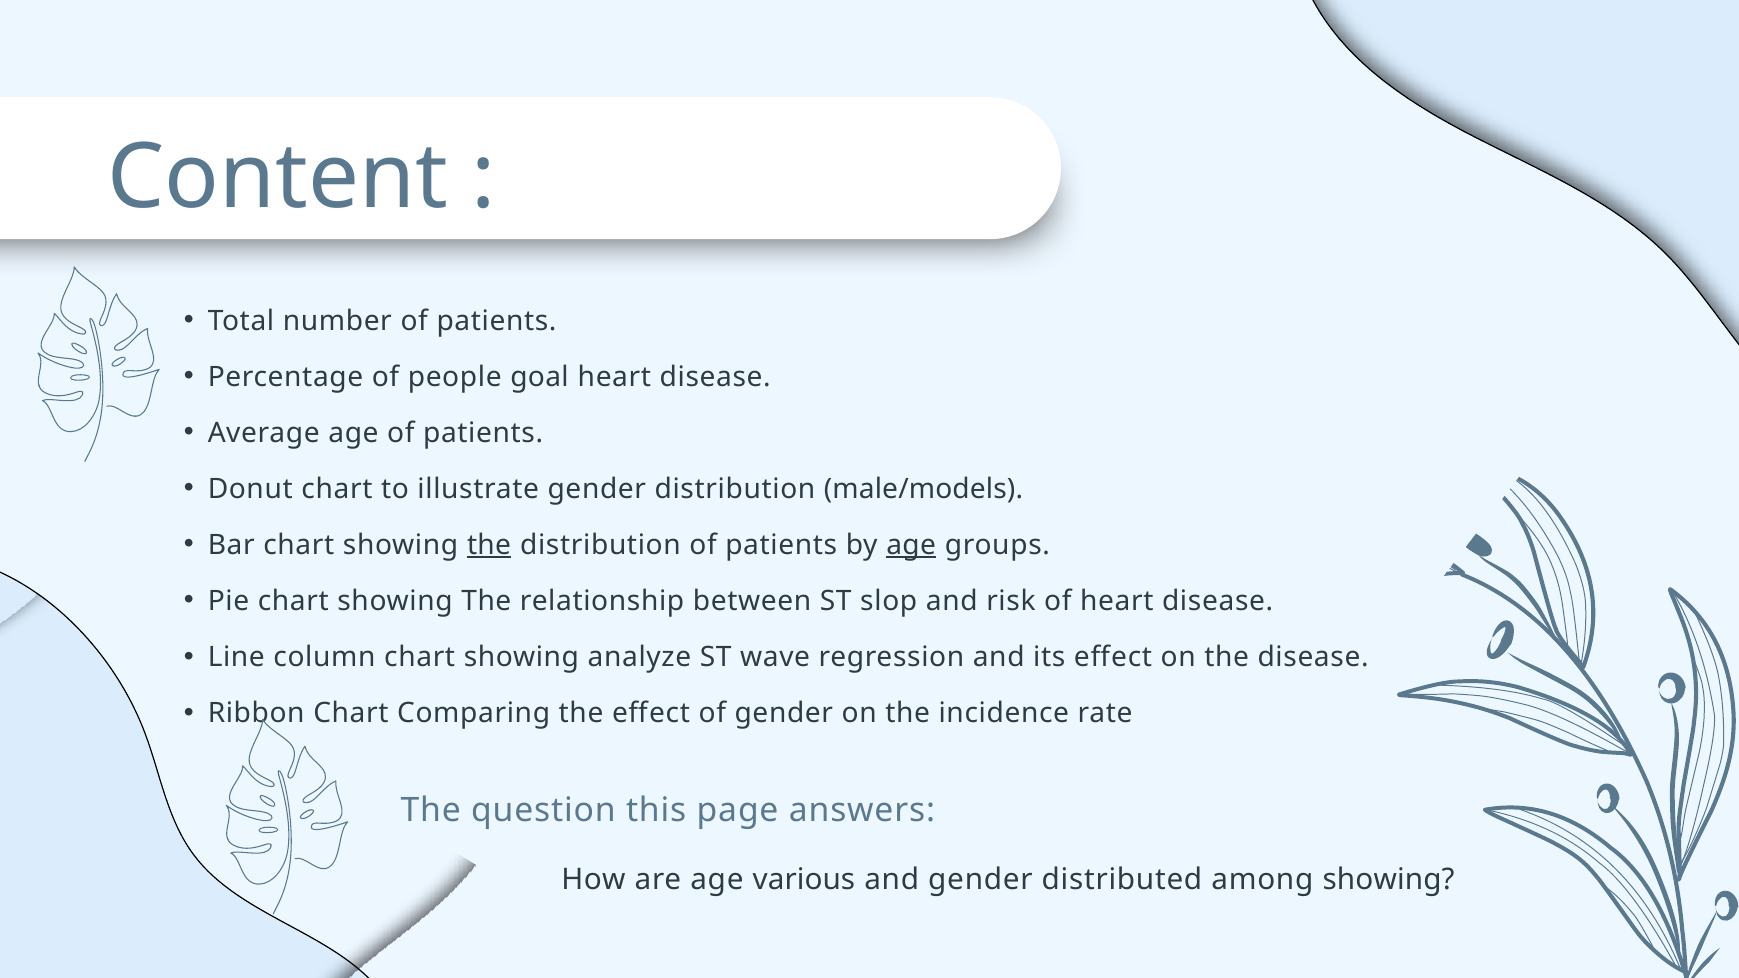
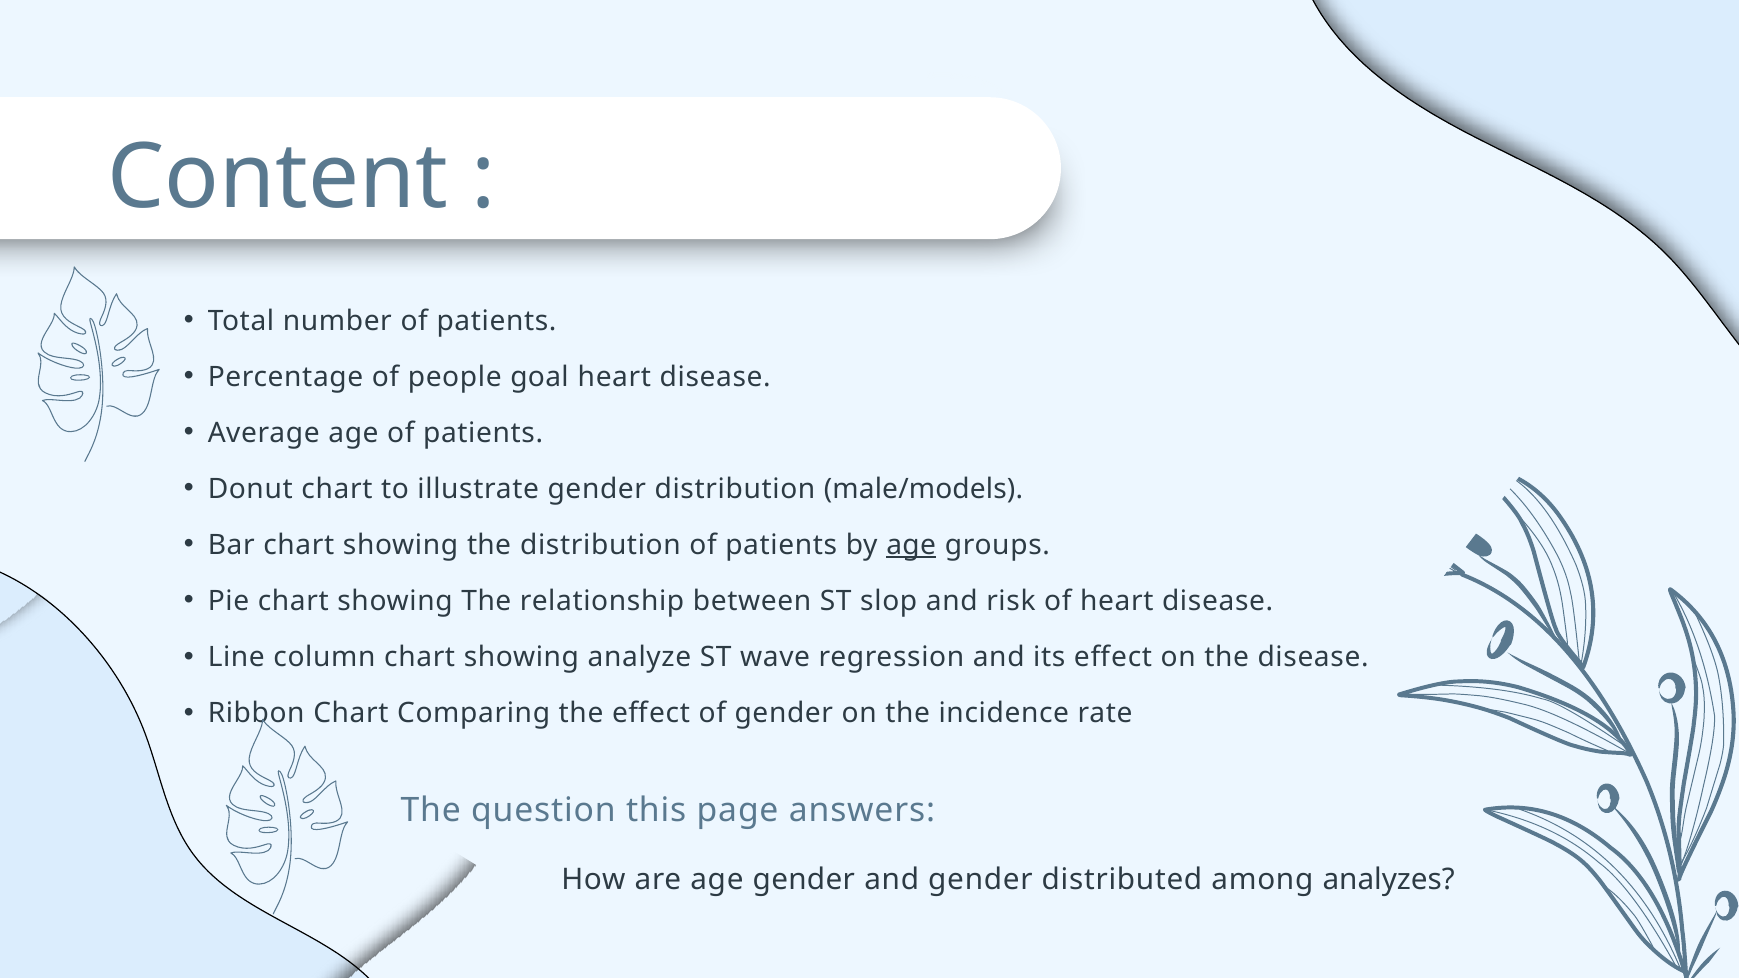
the at (489, 545) underline: present -> none
age various: various -> gender
among showing: showing -> analyzes
